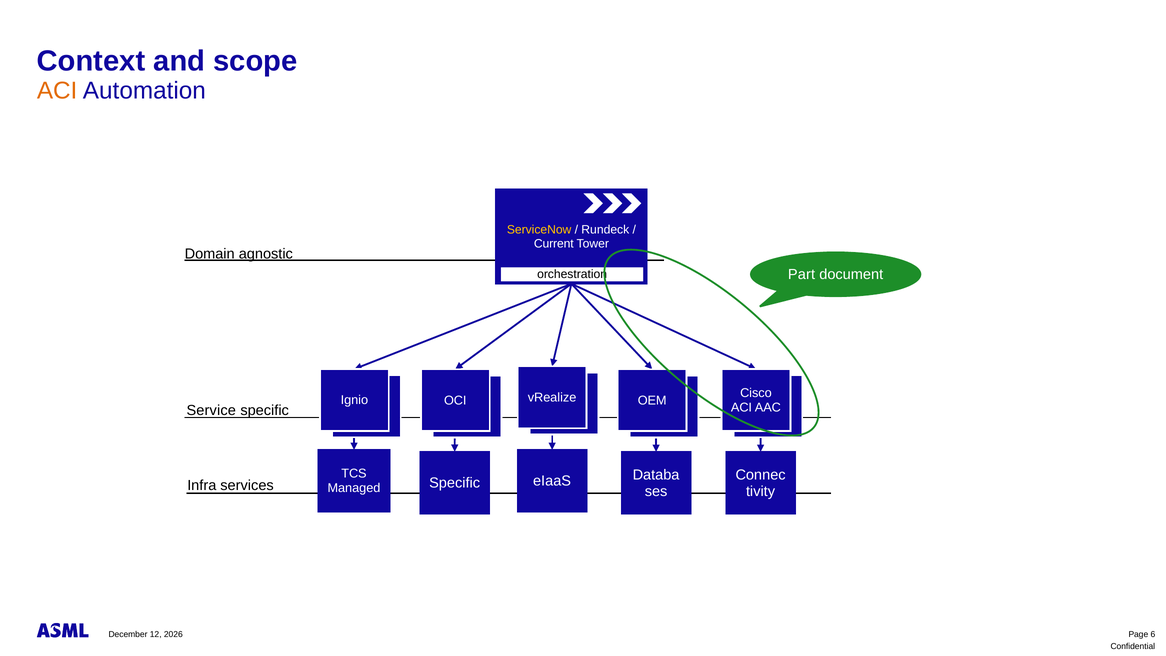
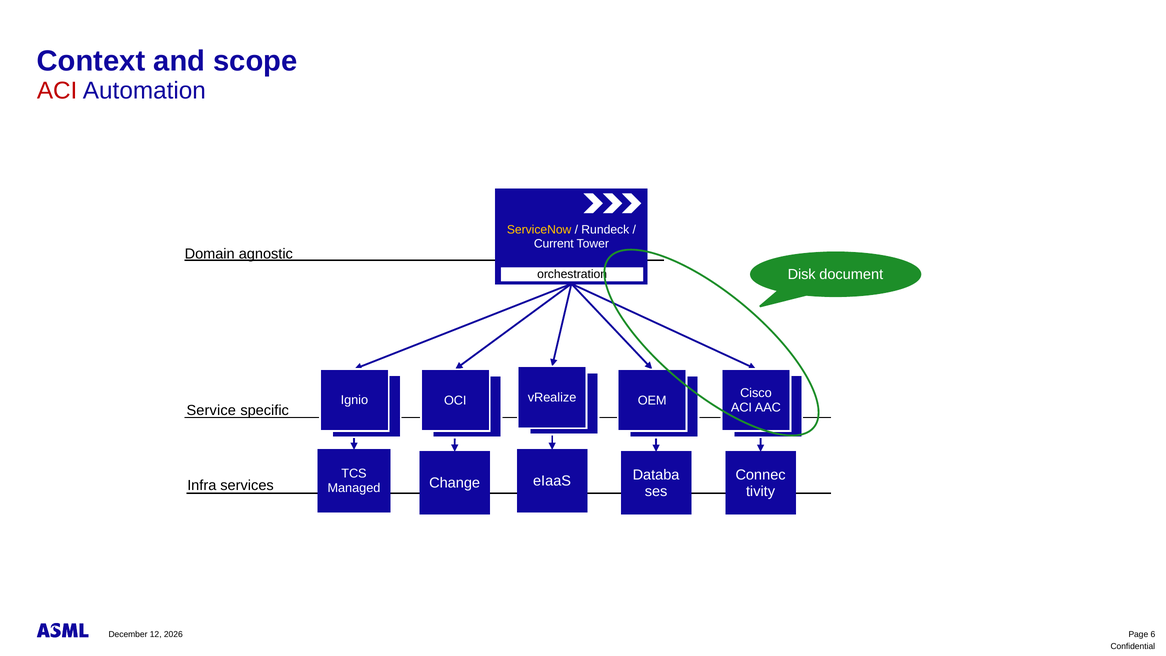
ACI at (57, 91) colour: orange -> red
Part: Part -> Disk
Specific at (455, 483): Specific -> Change
